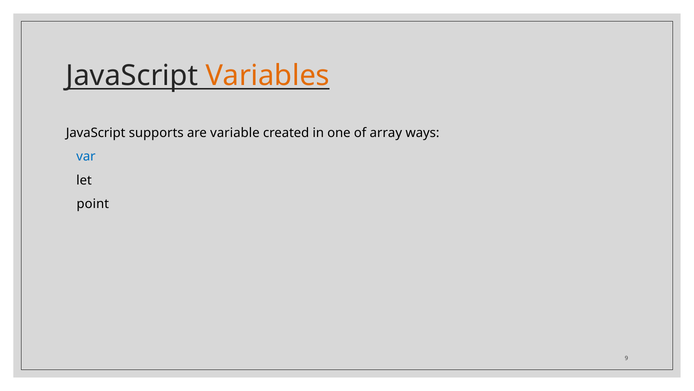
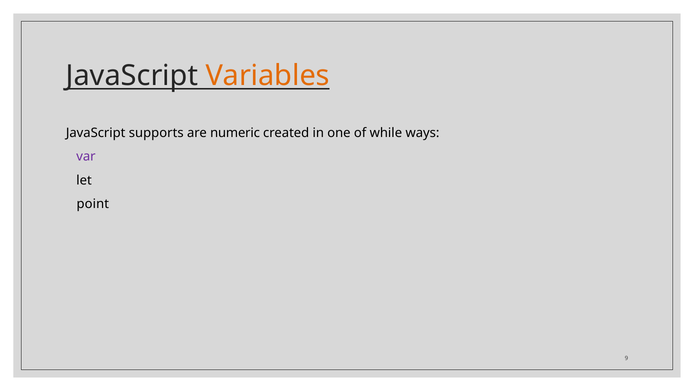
variable: variable -> numeric
array: array -> while
var colour: blue -> purple
